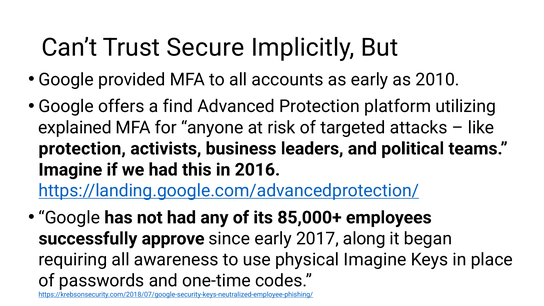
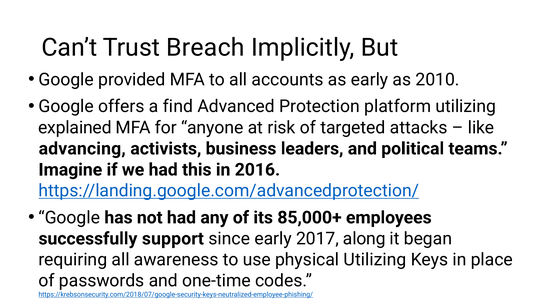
Secure: Secure -> Breach
protection at (82, 149): protection -> advancing
approve: approve -> support
physical Imagine: Imagine -> Utilizing
